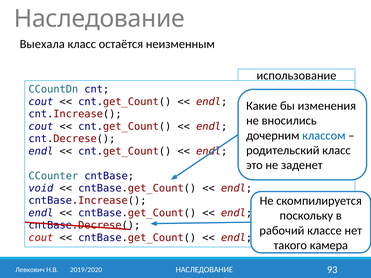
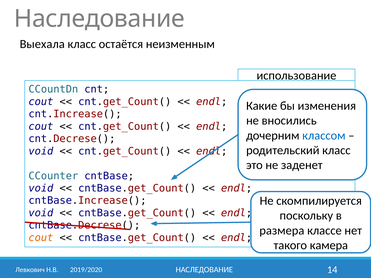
endl at (41, 151): endl -> void
endl at (41, 213): endl -> void
рабочий: рабочий -> размера
cout at (41, 238) colour: red -> orange
93: 93 -> 14
